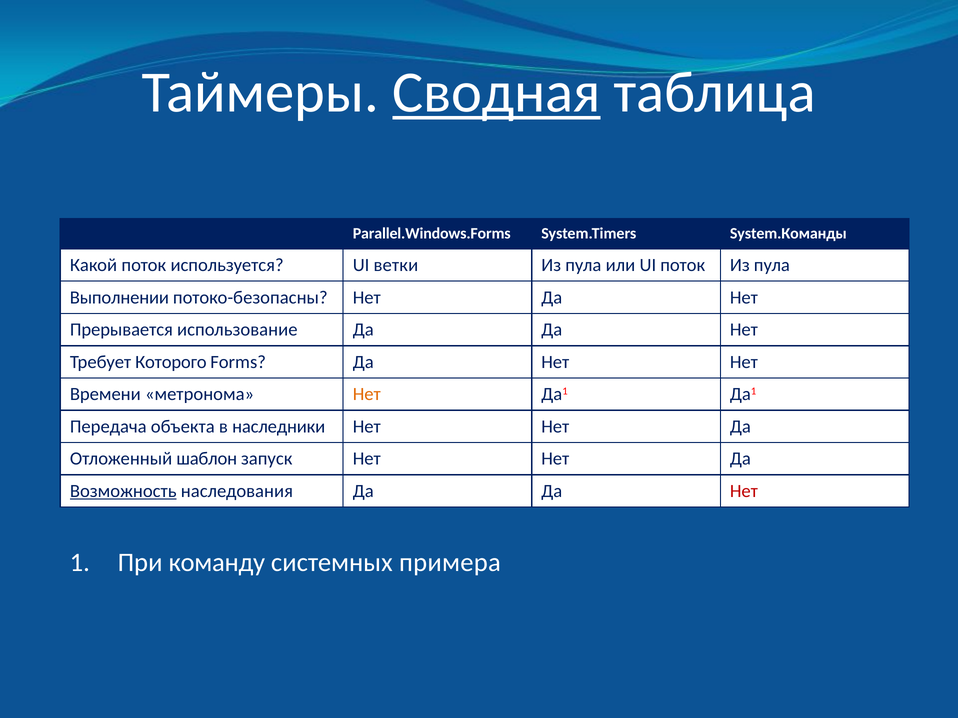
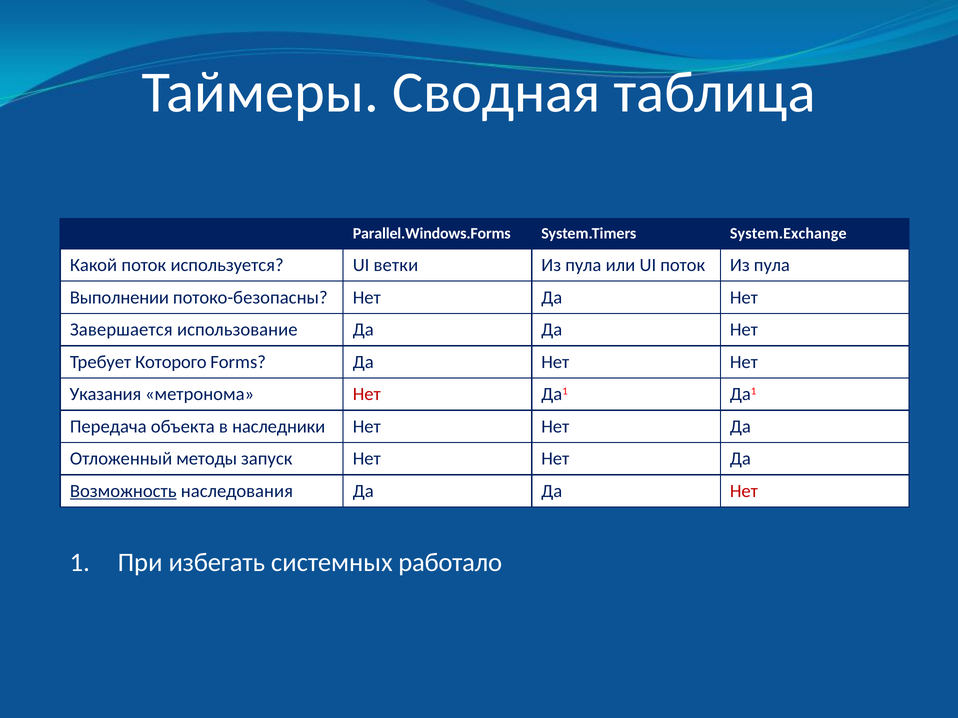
Сводная underline: present -> none
System.Команды: System.Команды -> System.Exchange
Прерывается: Прерывается -> Завершается
Времени: Времени -> Указания
Нет at (367, 395) colour: orange -> red
шаблон: шаблон -> методы
команду: команду -> избегать
примера: примера -> работало
